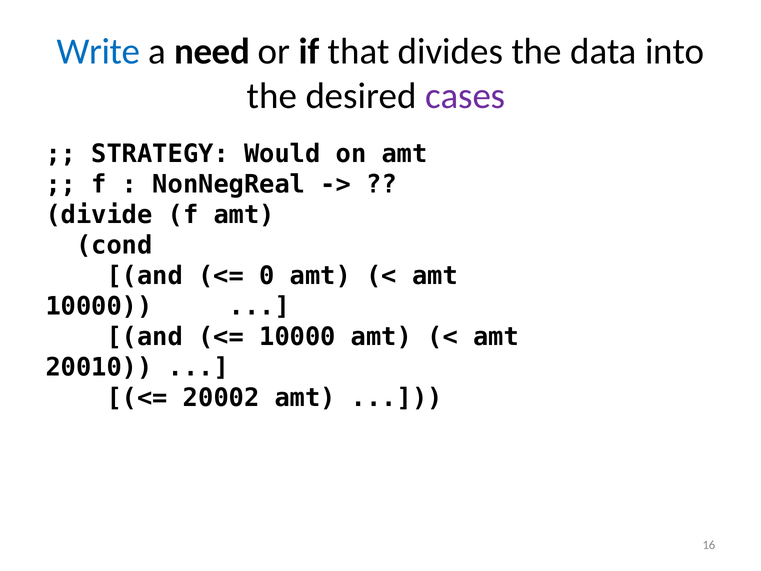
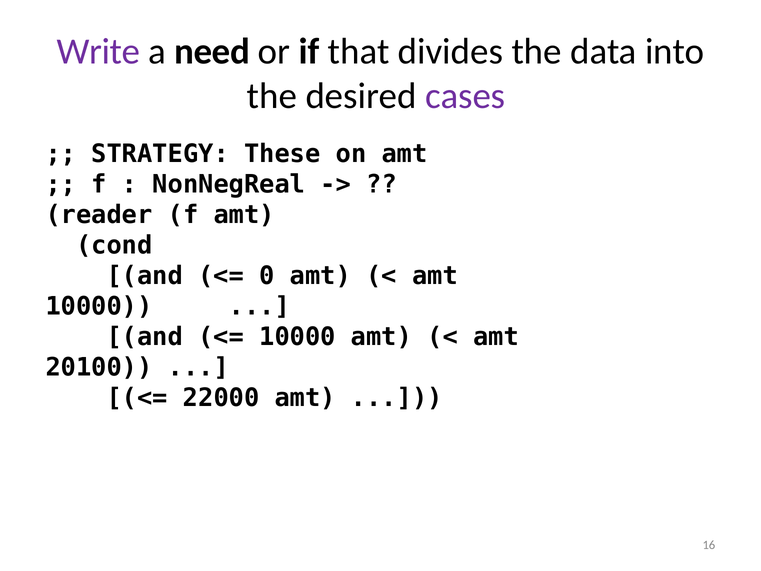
Write colour: blue -> purple
Would: Would -> These
divide: divide -> reader
20010: 20010 -> 20100
20002: 20002 -> 22000
